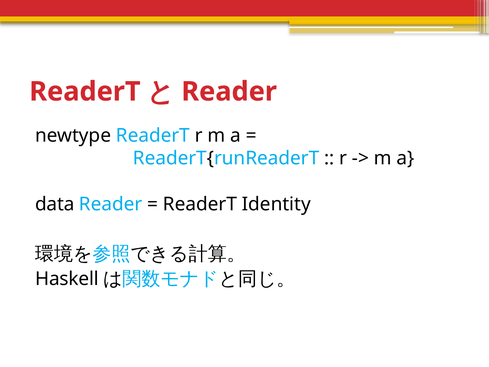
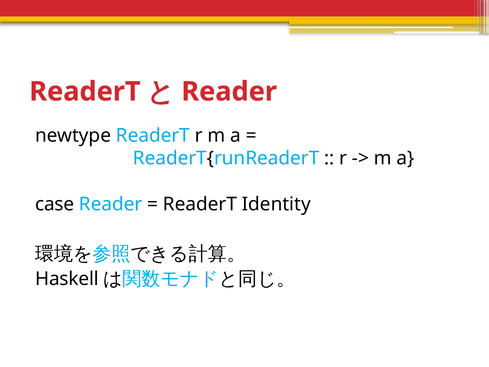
data: data -> case
